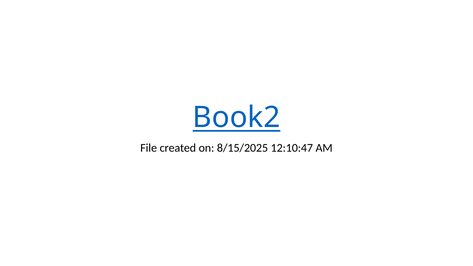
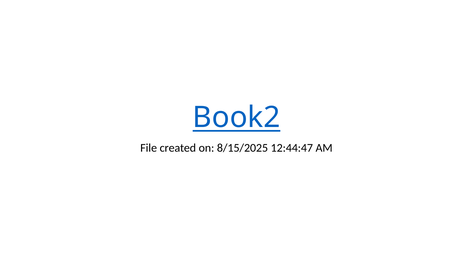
12:10:47: 12:10:47 -> 12:44:47
